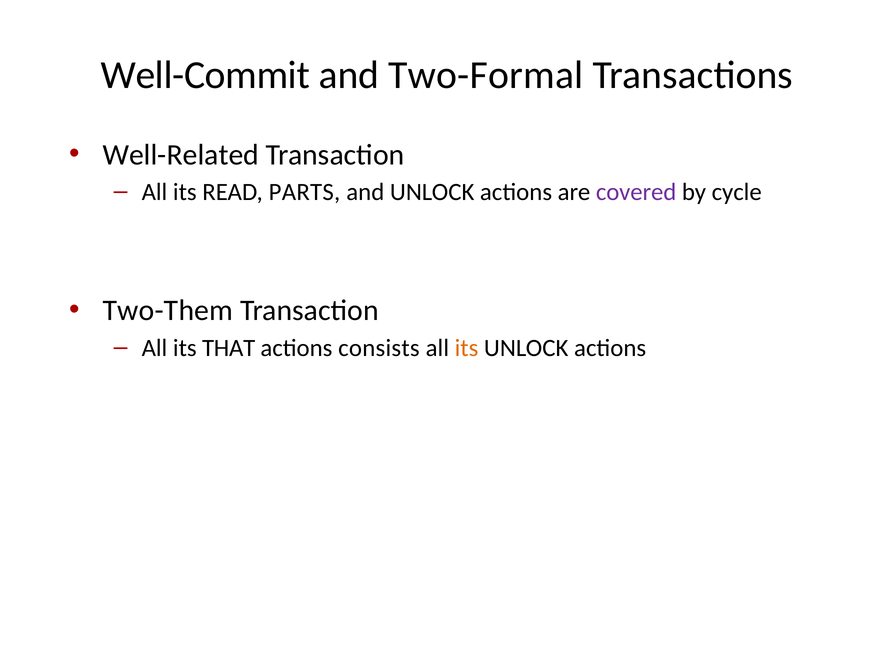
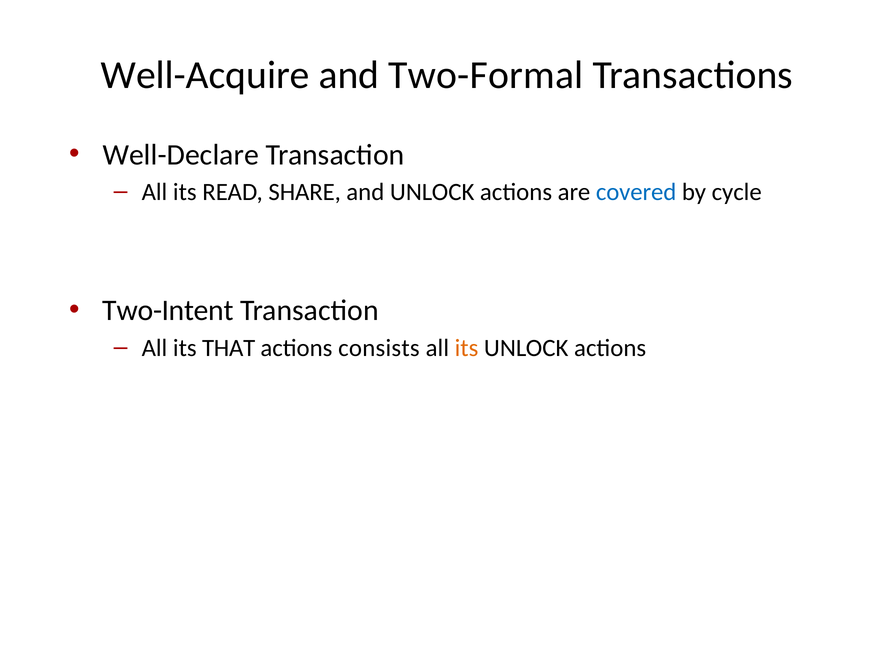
Well-Commit: Well-Commit -> Well-Acquire
Well-Related: Well-Related -> Well-Declare
PARTS: PARTS -> SHARE
covered colour: purple -> blue
Two-Them: Two-Them -> Two-Intent
